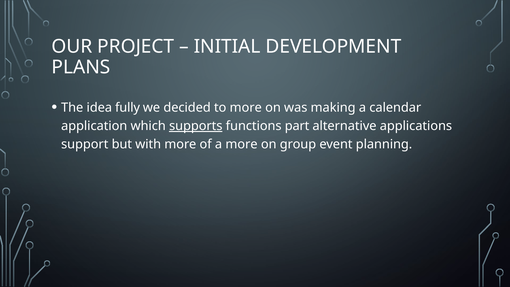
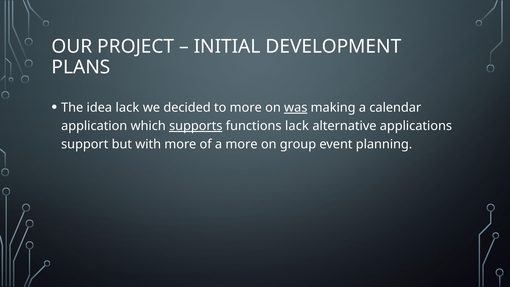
idea fully: fully -> lack
was underline: none -> present
functions part: part -> lack
